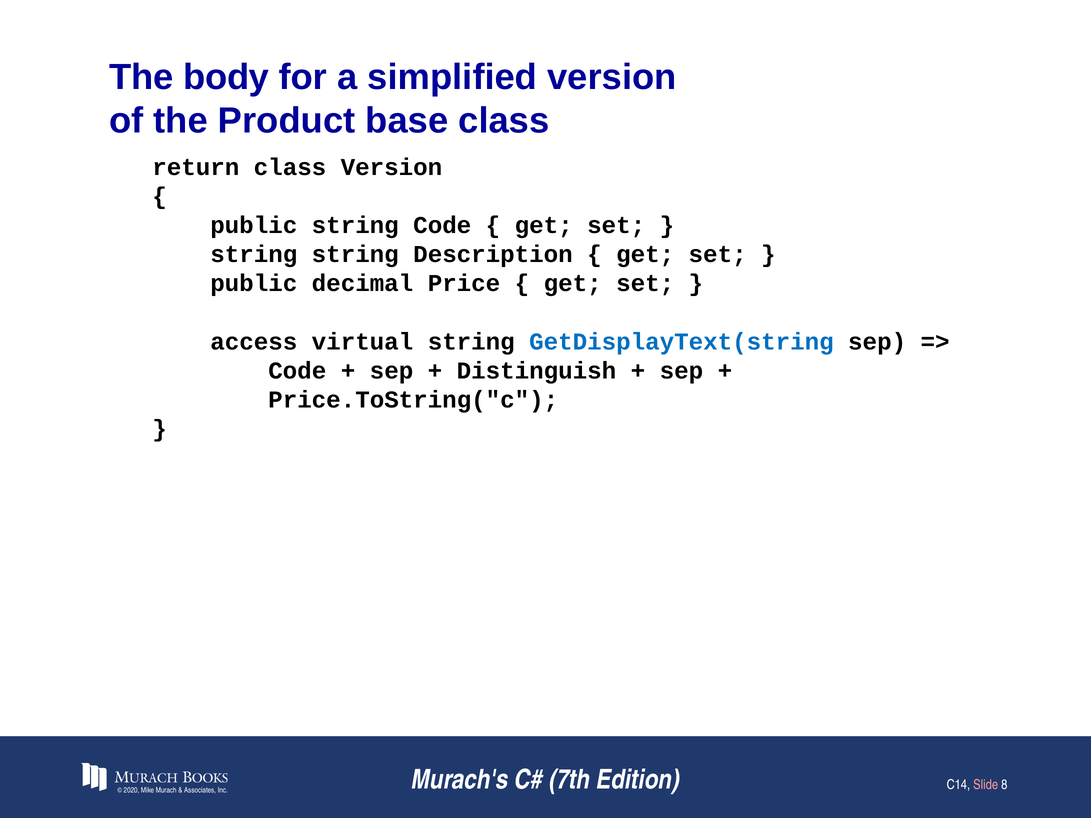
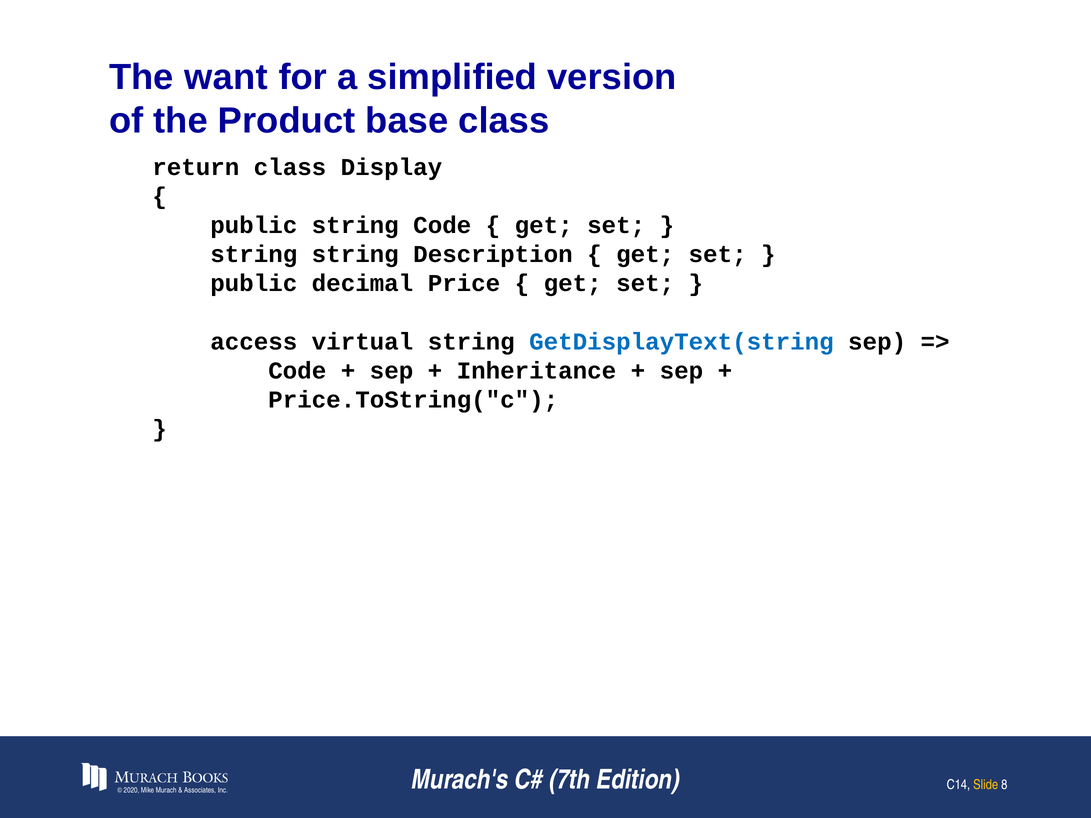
body: body -> want
class Version: Version -> Display
Distinguish: Distinguish -> Inheritance
Slide colour: pink -> yellow
